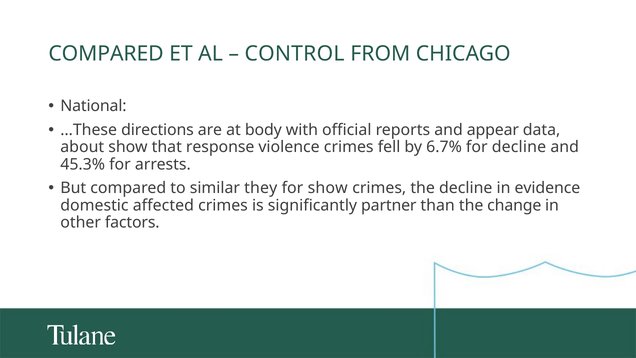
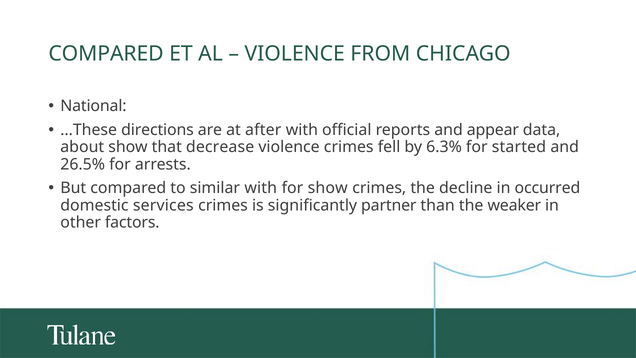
CONTROL at (295, 53): CONTROL -> VIOLENCE
body: body -> after
response: response -> decrease
6.7%: 6.7% -> 6.3%
for decline: decline -> started
45.3%: 45.3% -> 26.5%
similar they: they -> with
evidence: evidence -> occurred
affected: affected -> services
change: change -> weaker
